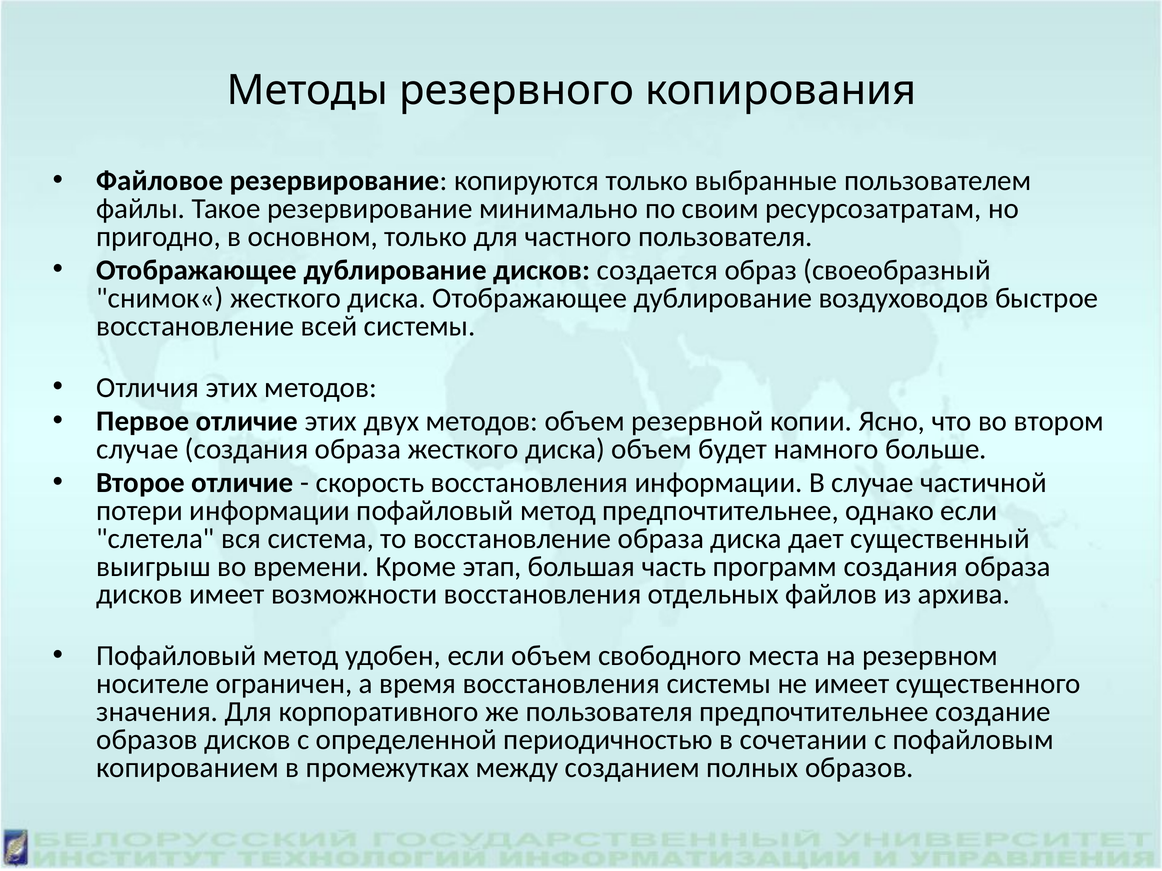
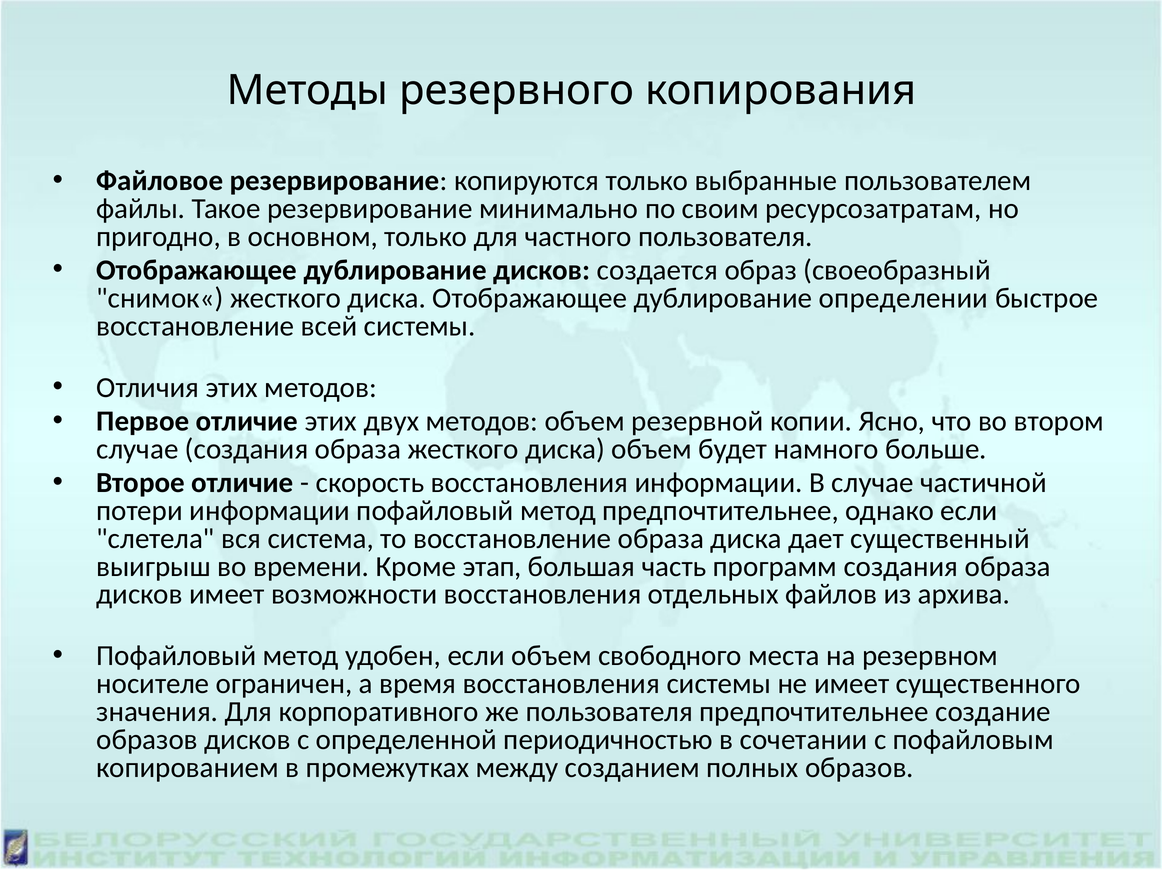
воздуховодов: воздуховодов -> определении
